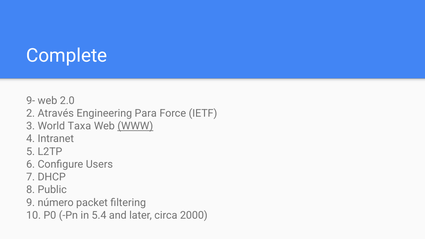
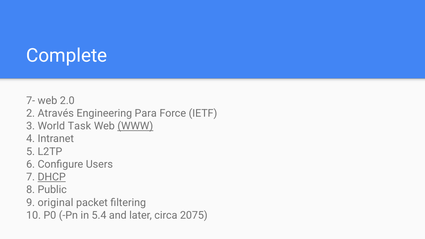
9-: 9- -> 7-
Taxa: Taxa -> Task
DHCP underline: none -> present
número: número -> original
2000: 2000 -> 2075
